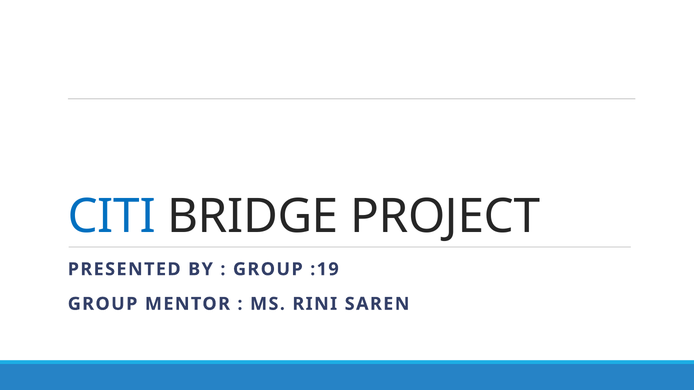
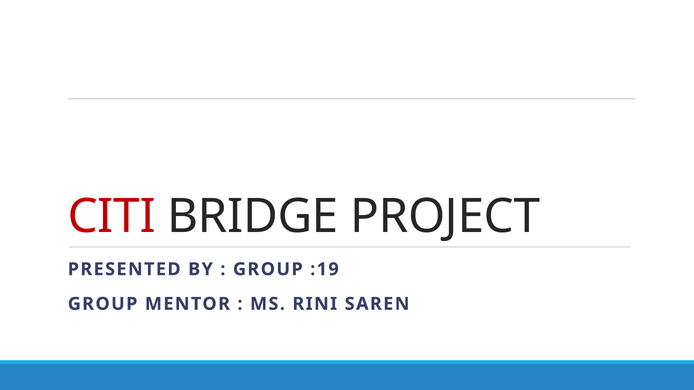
CITI colour: blue -> red
